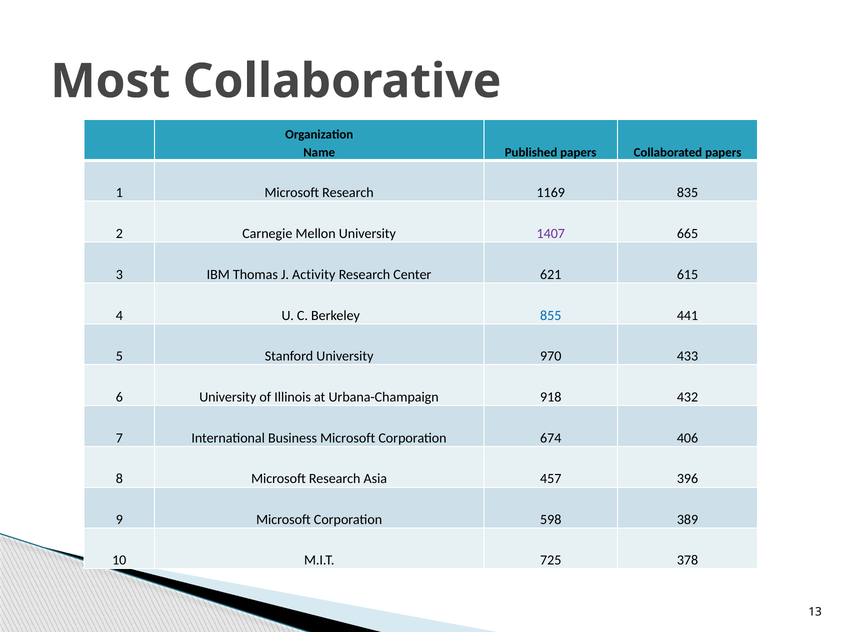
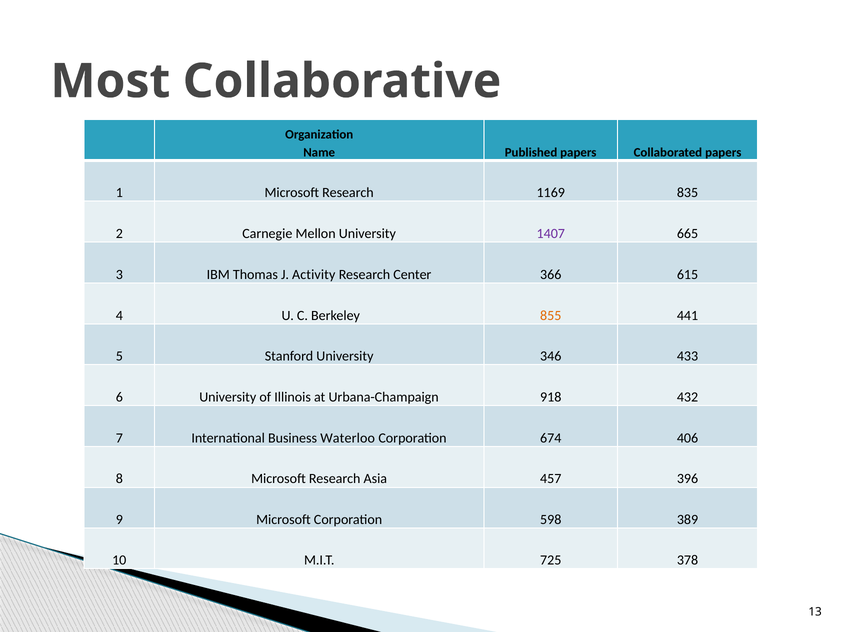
621: 621 -> 366
855 colour: blue -> orange
970: 970 -> 346
Business Microsoft: Microsoft -> Waterloo
